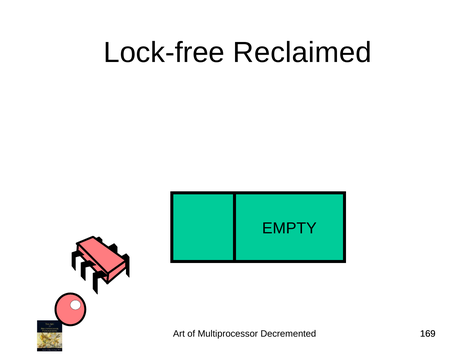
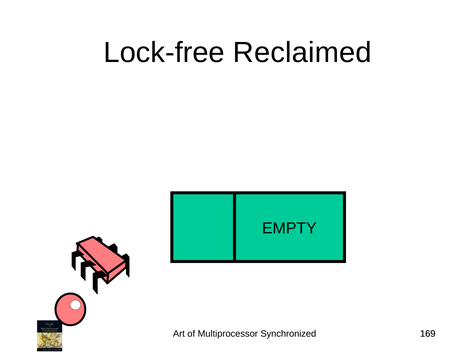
Decremented: Decremented -> Synchronized
